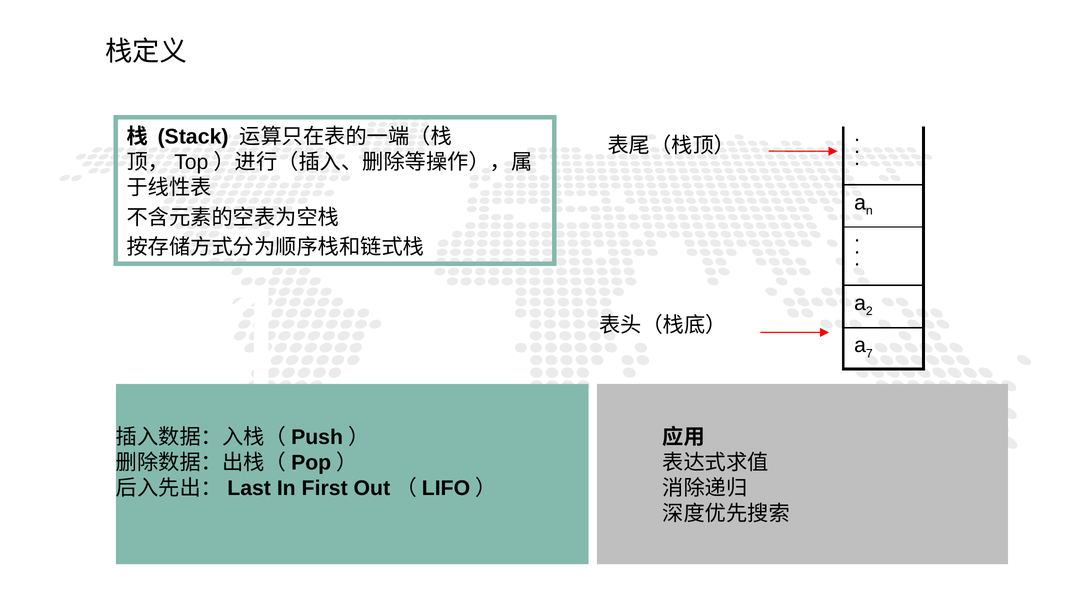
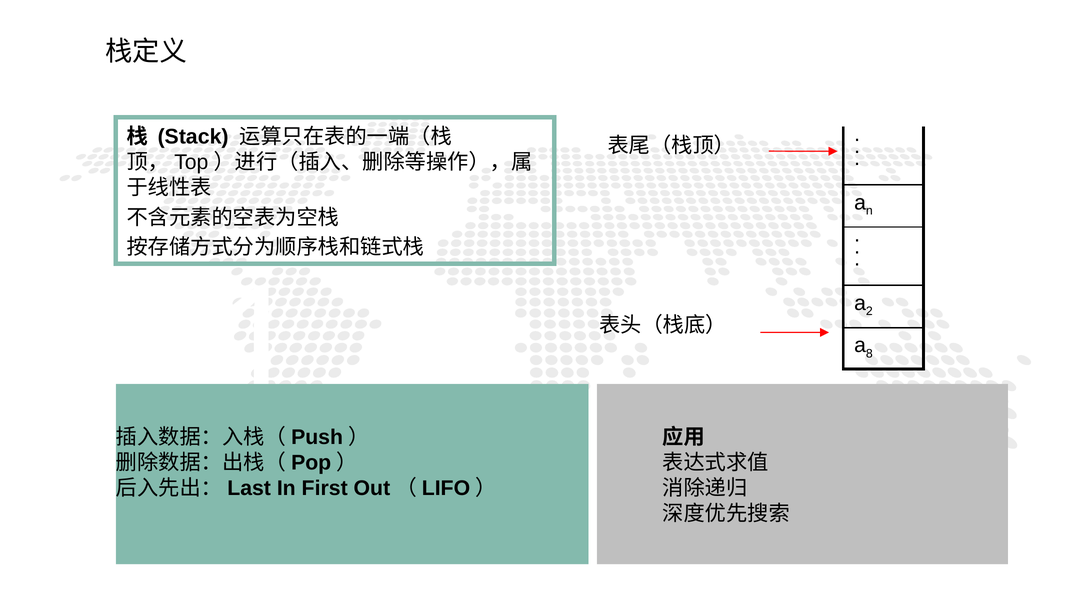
7: 7 -> 8
